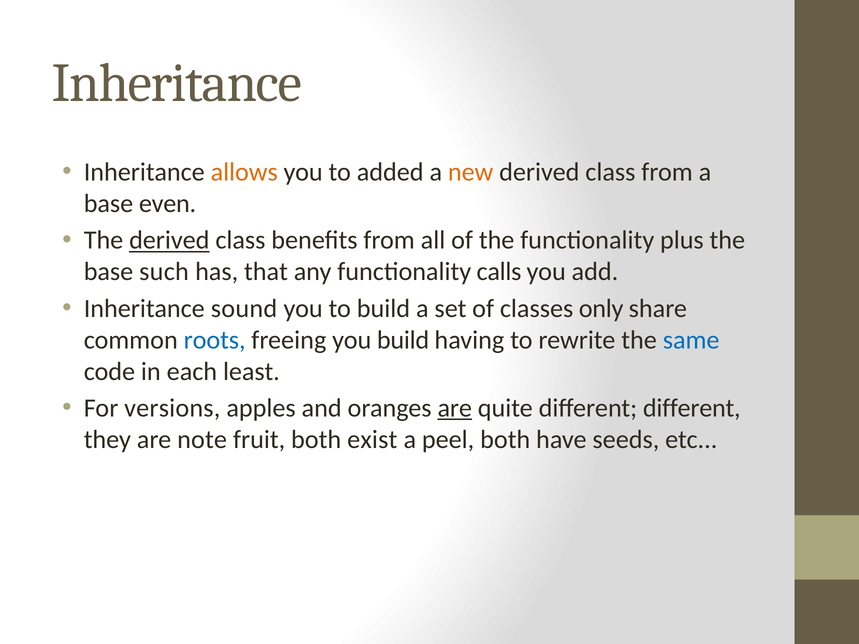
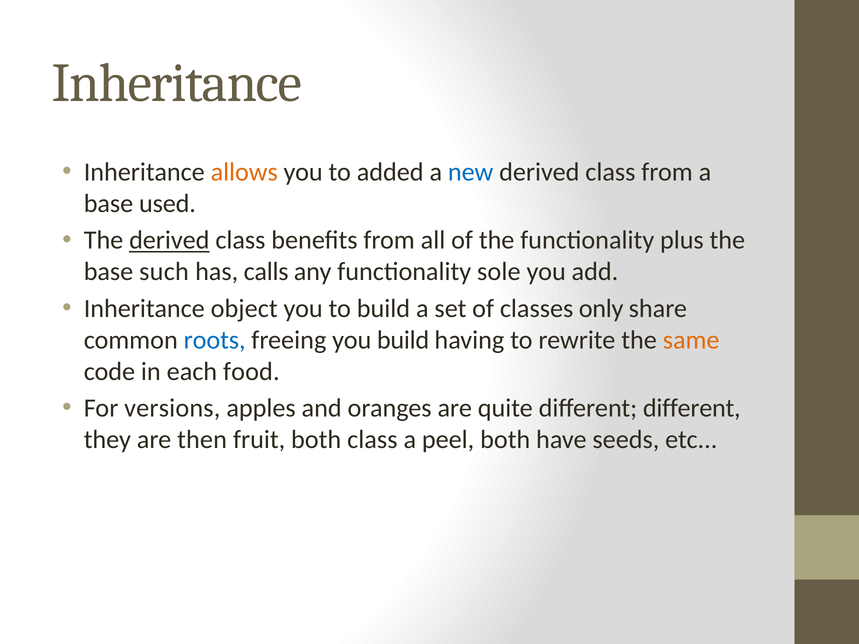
new colour: orange -> blue
even: even -> used
that: that -> calls
calls: calls -> sole
sound: sound -> object
same colour: blue -> orange
least: least -> food
are at (455, 408) underline: present -> none
note: note -> then
both exist: exist -> class
